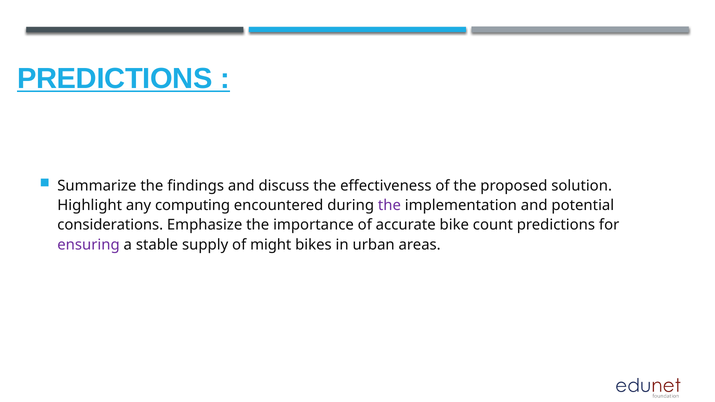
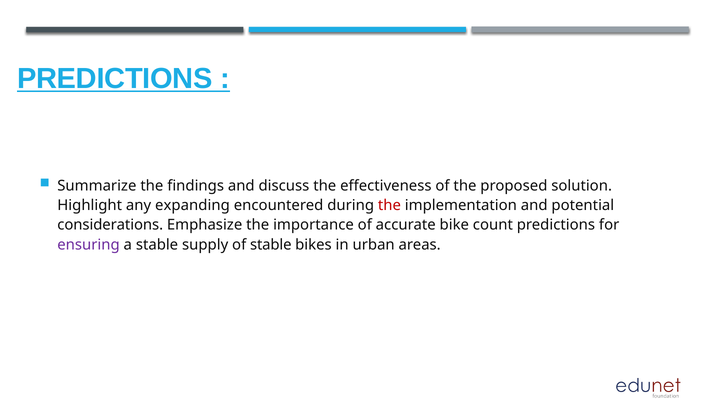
computing: computing -> expanding
the at (389, 205) colour: purple -> red
of might: might -> stable
